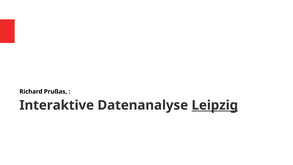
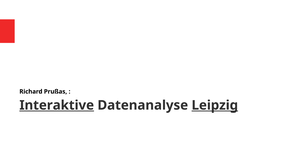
Interaktive underline: none -> present
